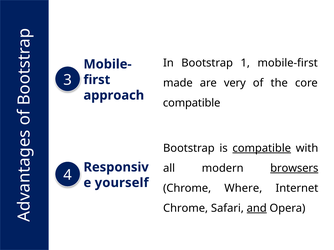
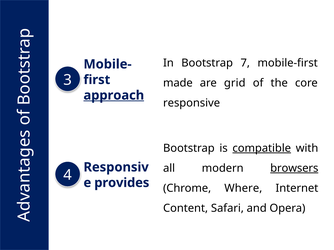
1: 1 -> 7
very: very -> grid
approach underline: none -> present
compatible at (192, 103): compatible -> responsive
yourself: yourself -> provides
Chrome at (186, 209): Chrome -> Content
and underline: present -> none
